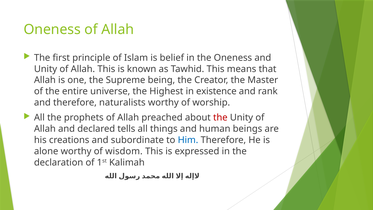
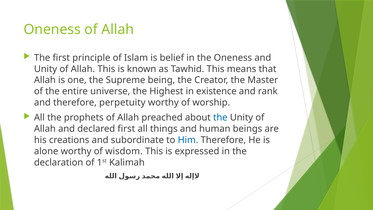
naturalists: naturalists -> perpetuity
the at (220, 118) colour: red -> blue
declared tells: tells -> first
